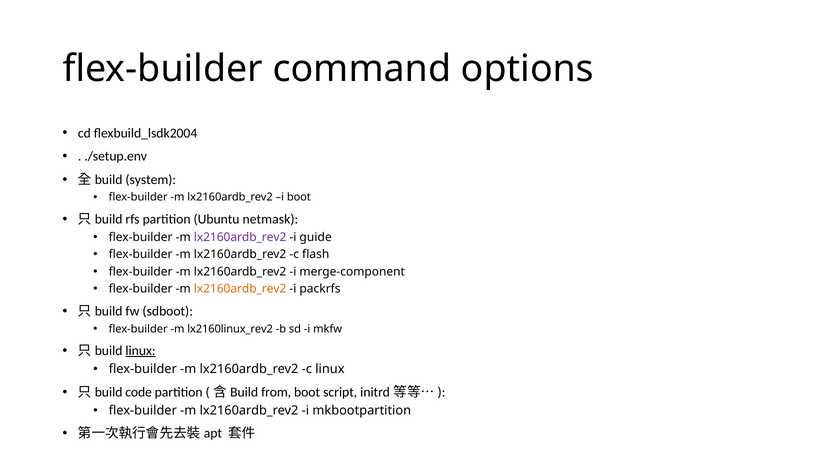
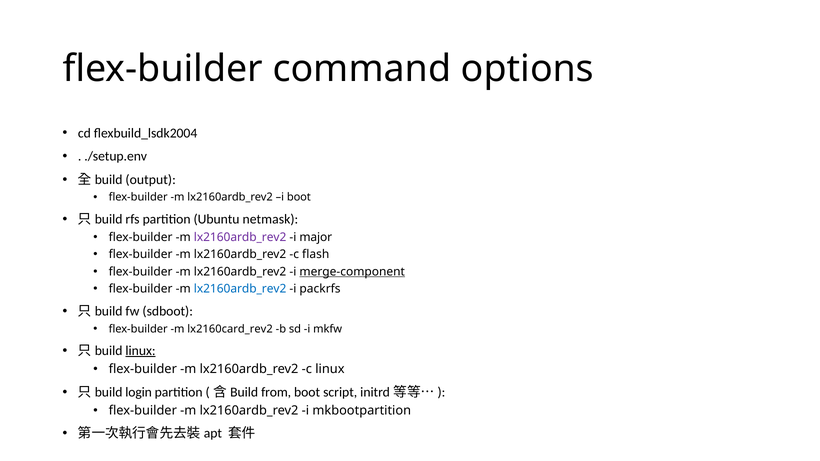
system: system -> output
guide: guide -> major
merge-component underline: none -> present
lx2160ardb_rev2 at (240, 289) colour: orange -> blue
lx2160linux_rev2: lx2160linux_rev2 -> lx2160card_rev2
code: code -> login
